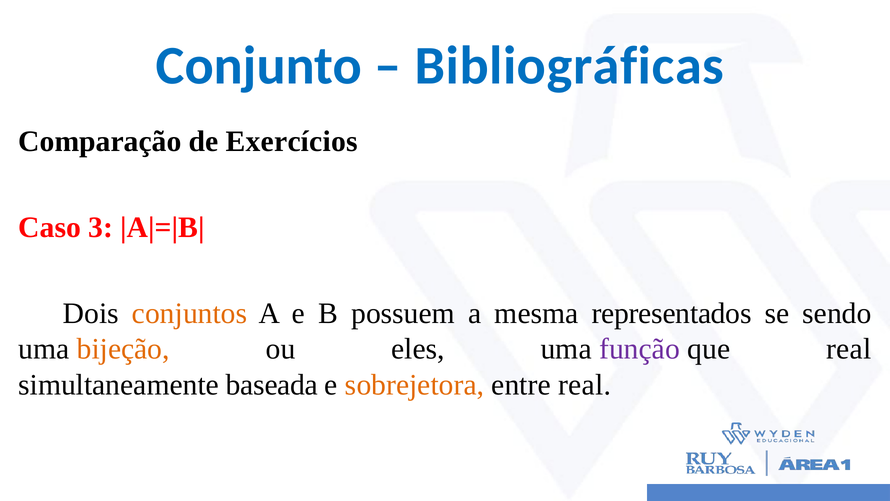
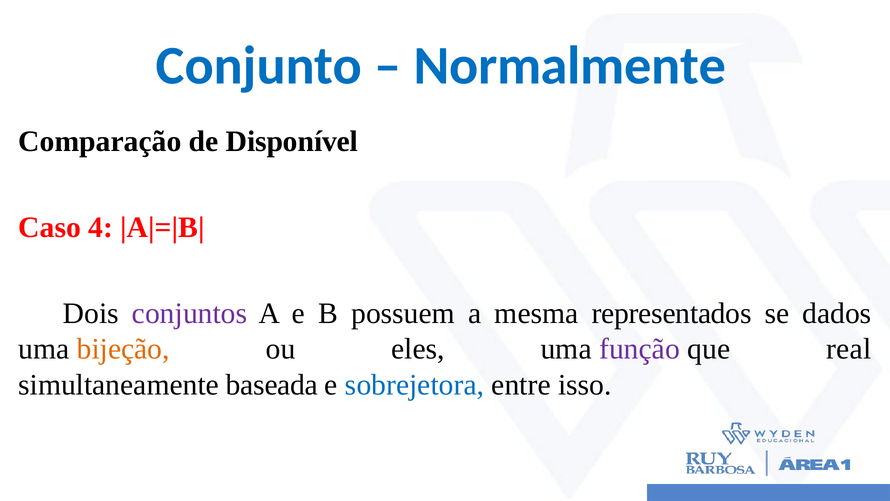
Bibliográficas: Bibliográficas -> Normalmente
Exercícios: Exercícios -> Disponível
3: 3 -> 4
conjuntos colour: orange -> purple
sendo: sendo -> dados
sobrejetora colour: orange -> blue
entre real: real -> isso
